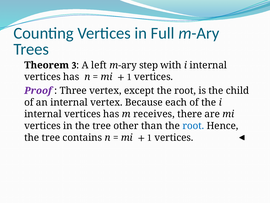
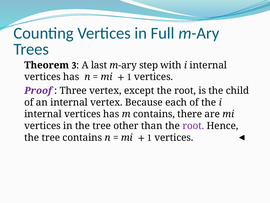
left: left -> last
m receives: receives -> contains
root at (193, 126) colour: blue -> purple
